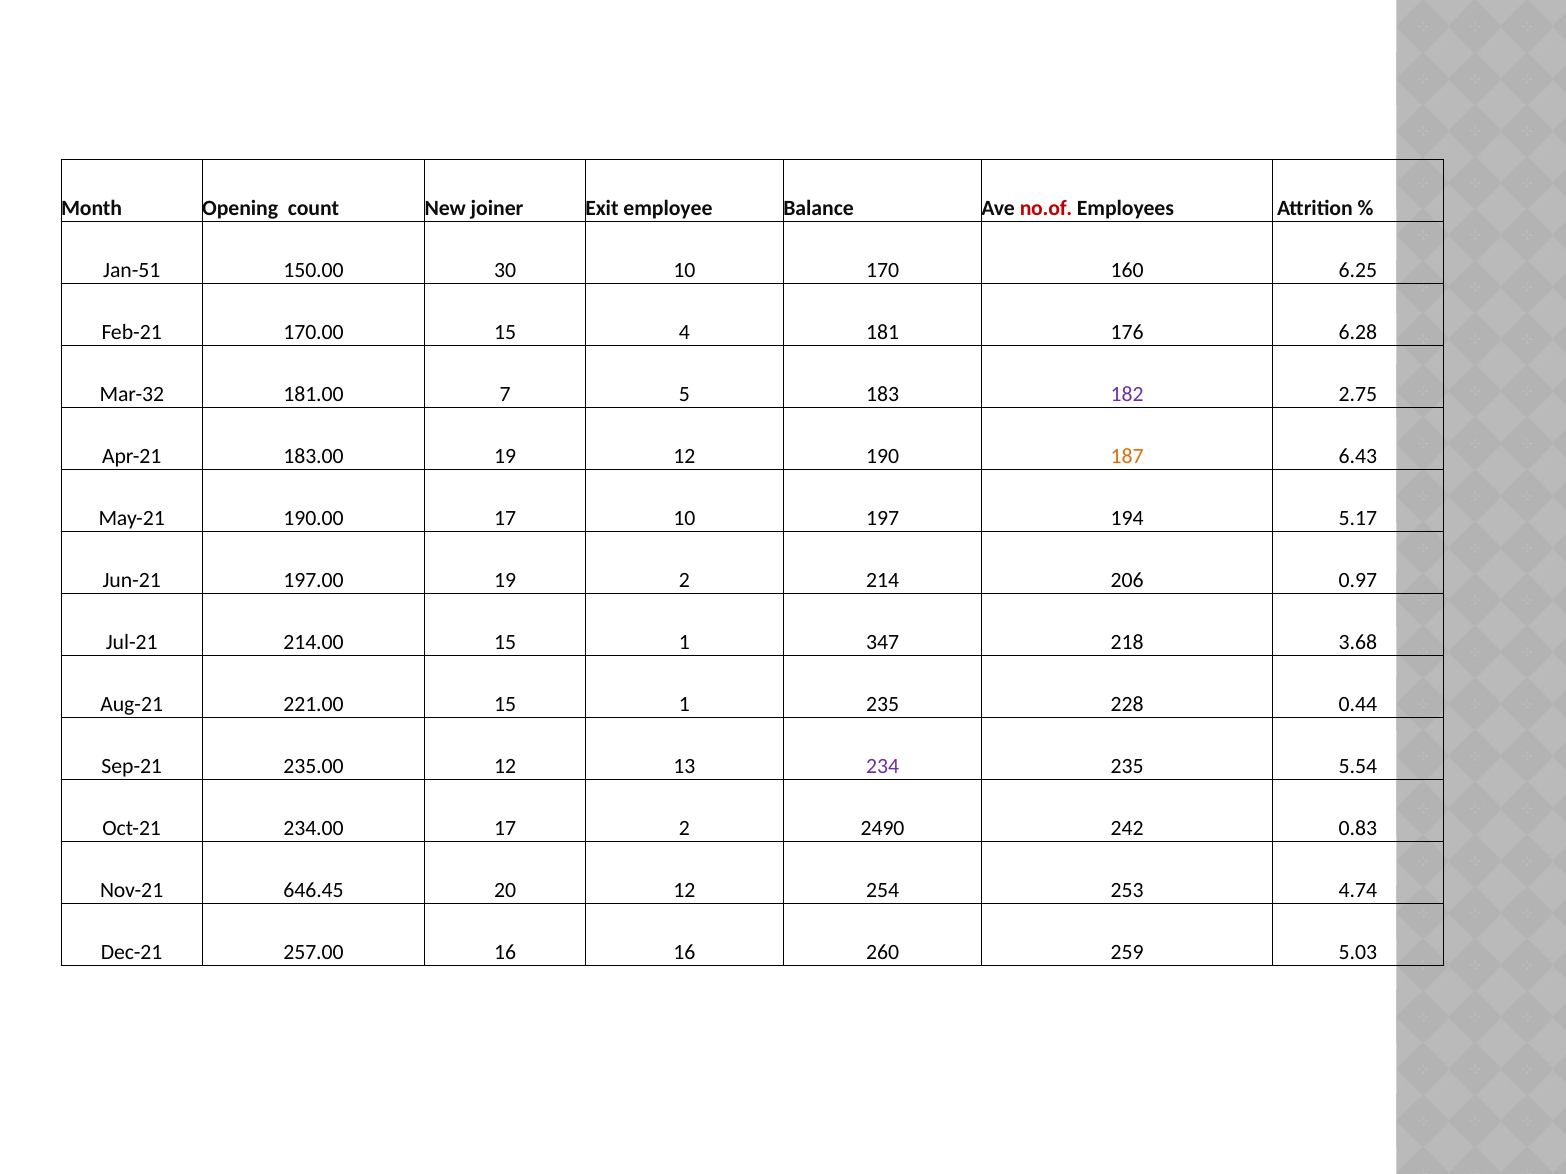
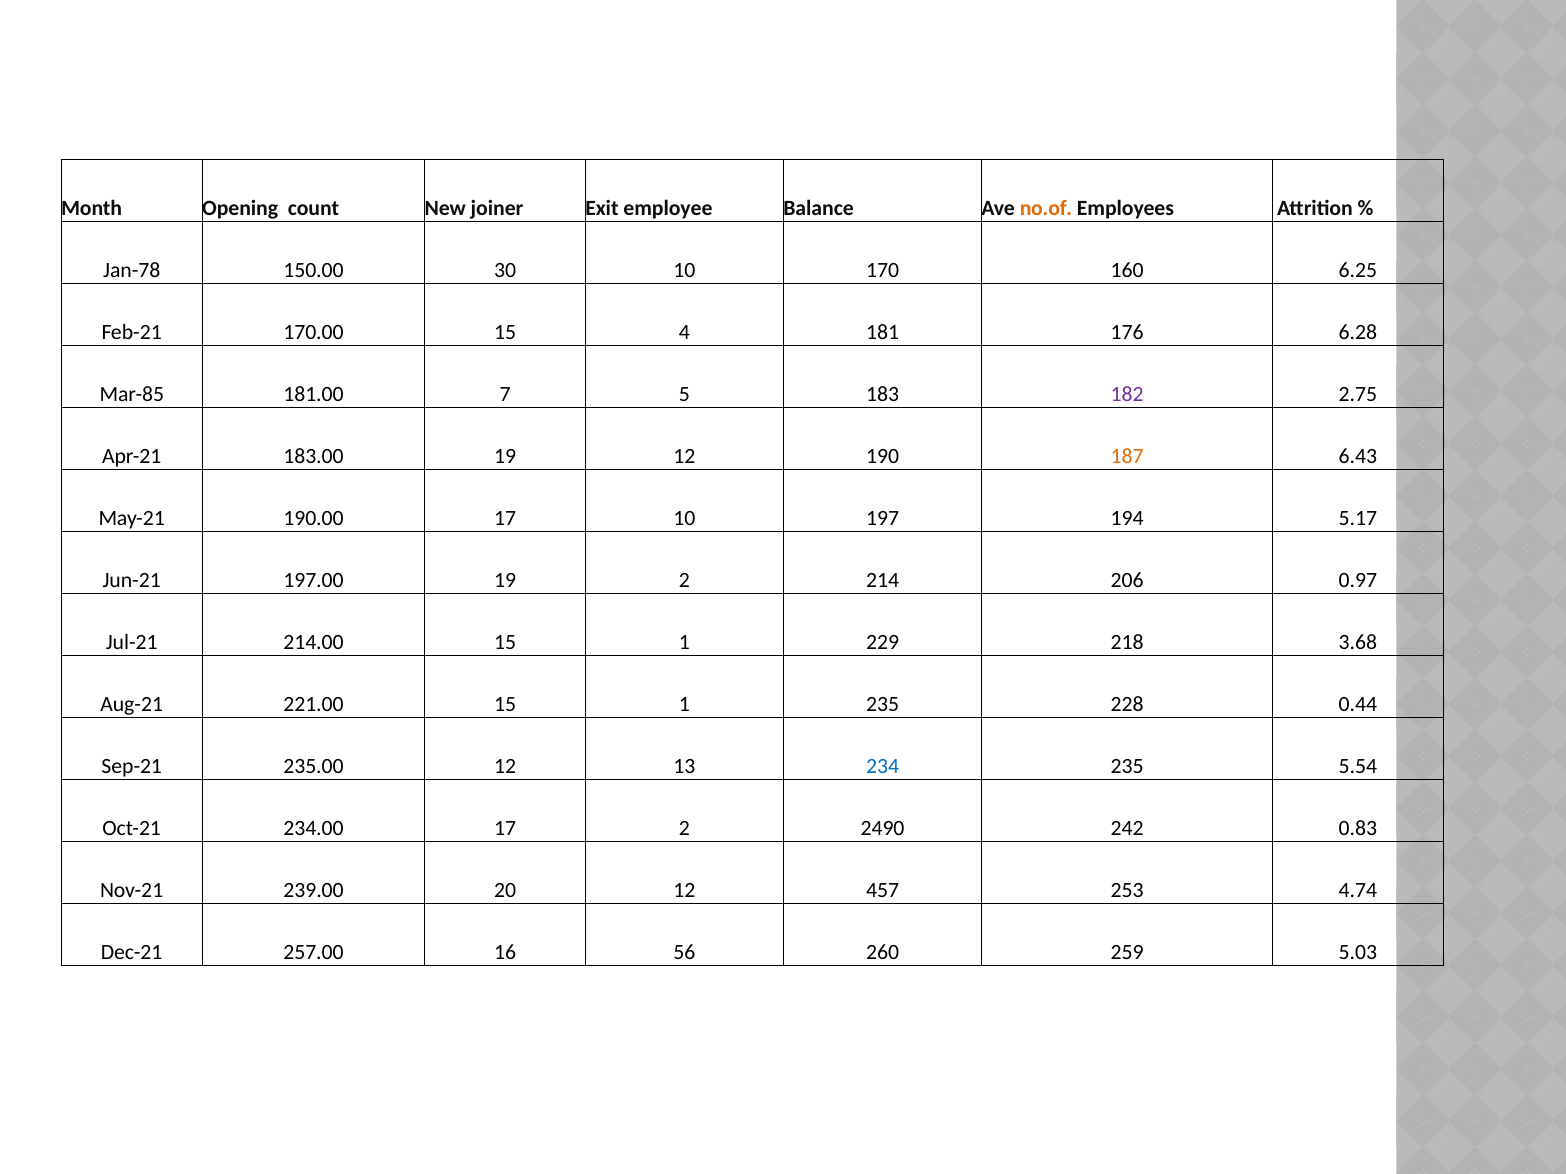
no.of colour: red -> orange
Jan-51: Jan-51 -> Jan-78
Mar-32: Mar-32 -> Mar-85
347: 347 -> 229
234 colour: purple -> blue
646.45: 646.45 -> 239.00
254: 254 -> 457
16 16: 16 -> 56
